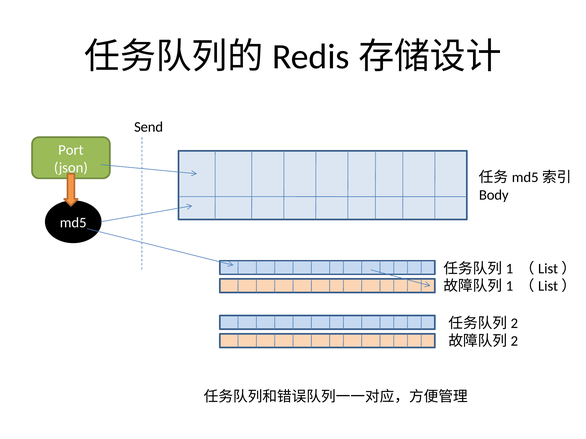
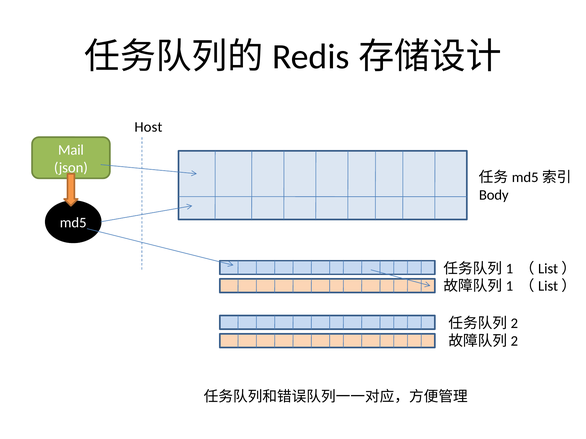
Send: Send -> Host
Port: Port -> Mail
